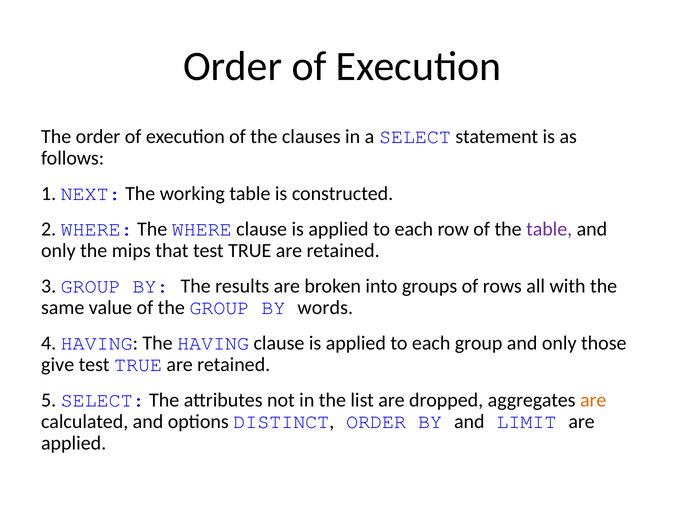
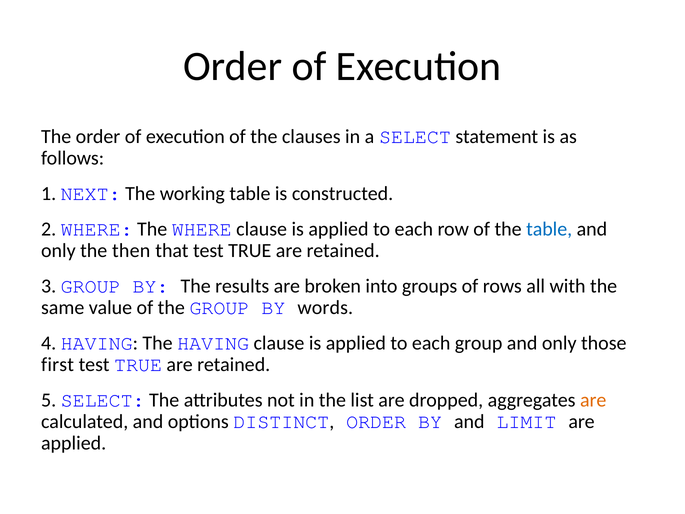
table at (549, 229) colour: purple -> blue
mips: mips -> then
give: give -> first
